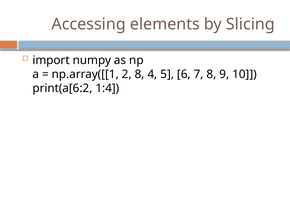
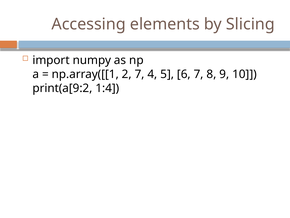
2 8: 8 -> 7
print(a[6:2: print(a[6:2 -> print(a[9:2
